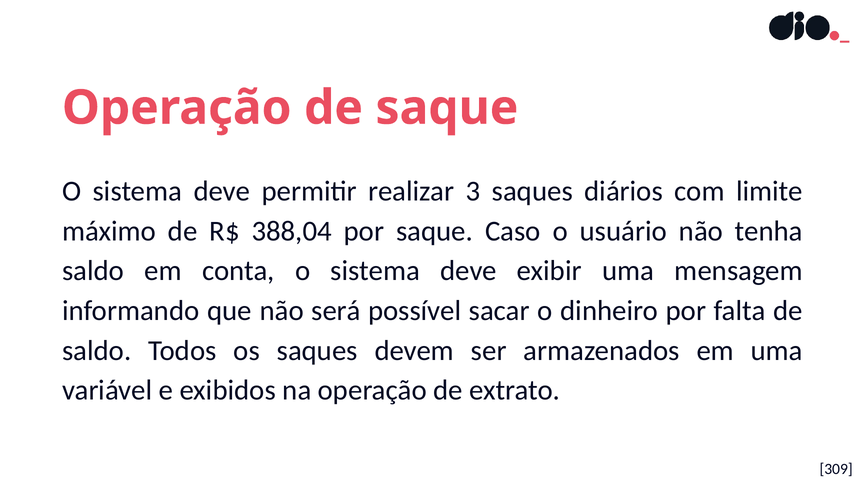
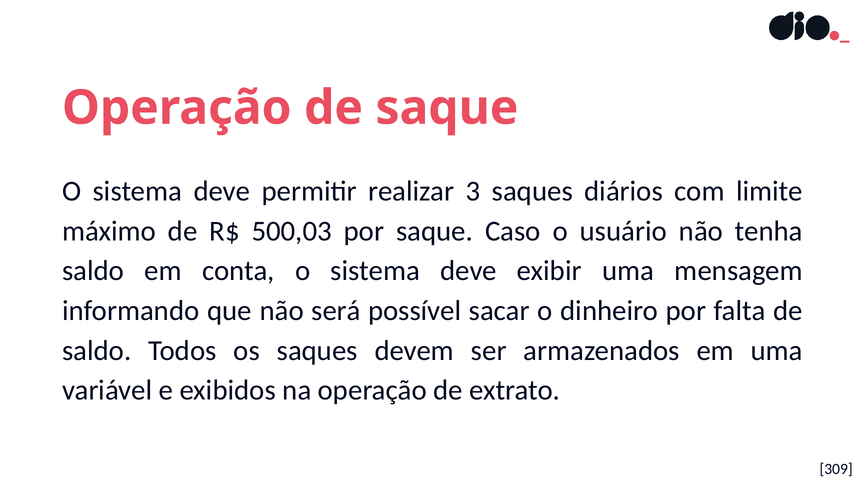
388,04: 388,04 -> 500,03
